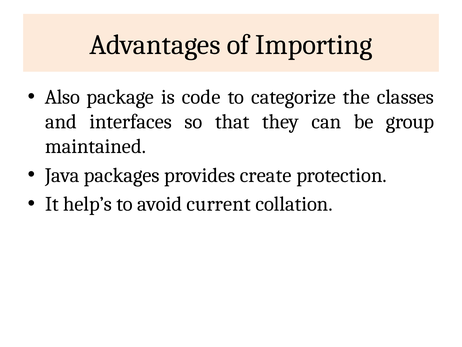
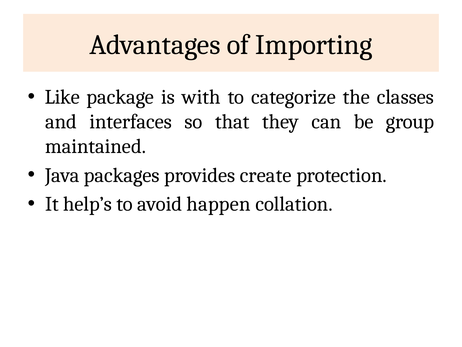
Also: Also -> Like
code: code -> with
current: current -> happen
